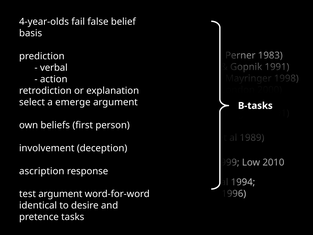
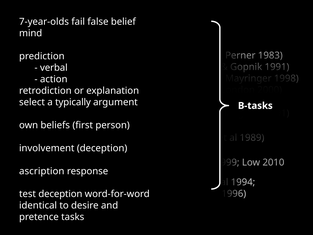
4-year-olds: 4-year-olds -> 7-year-olds
basis: basis -> mind
emerge: emerge -> typically
test argument: argument -> deception
